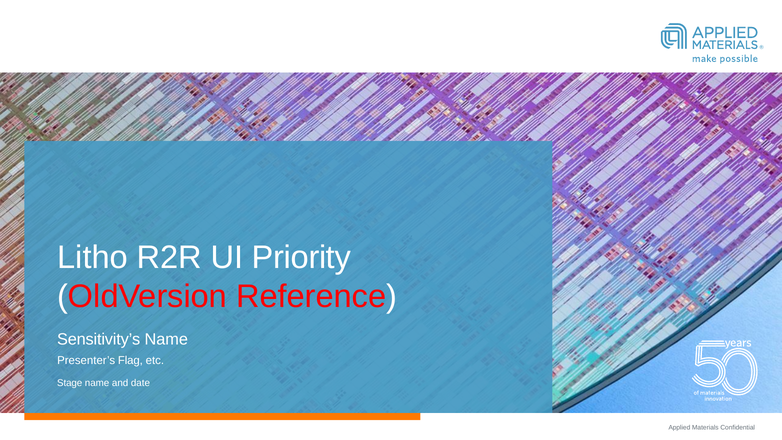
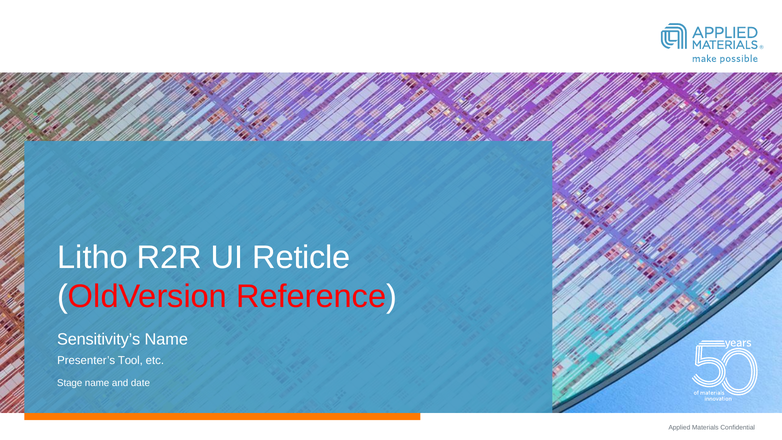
Priority: Priority -> Reticle
Flag: Flag -> Tool
